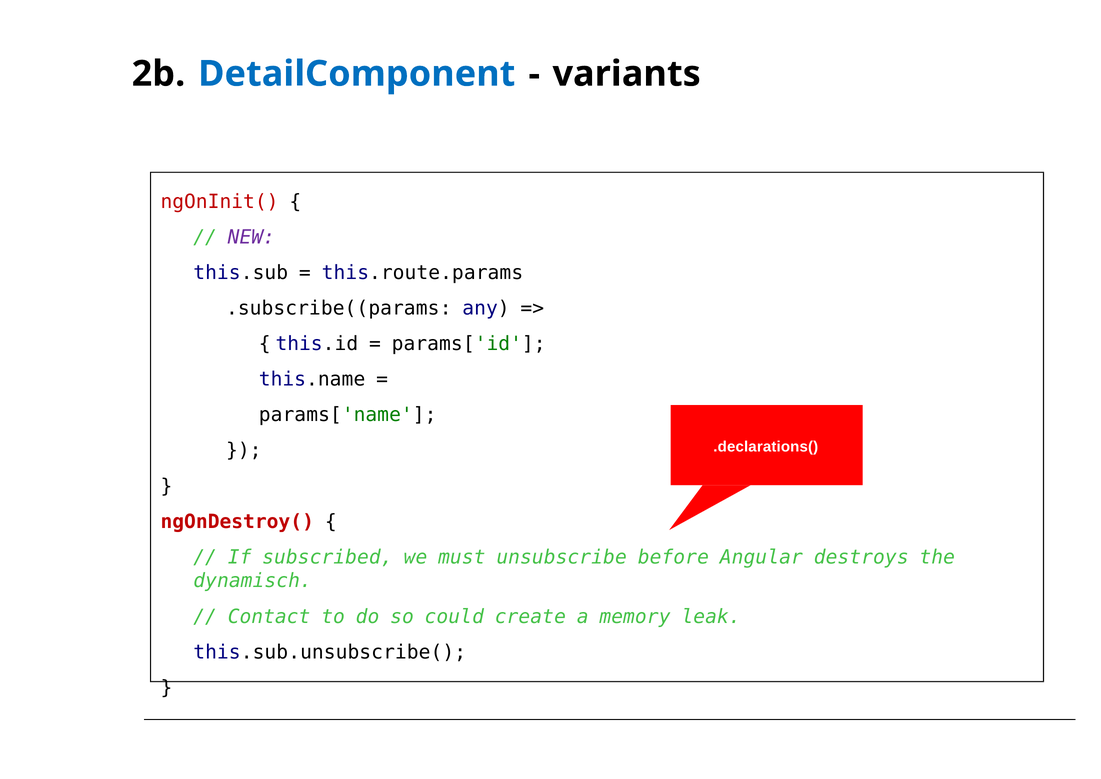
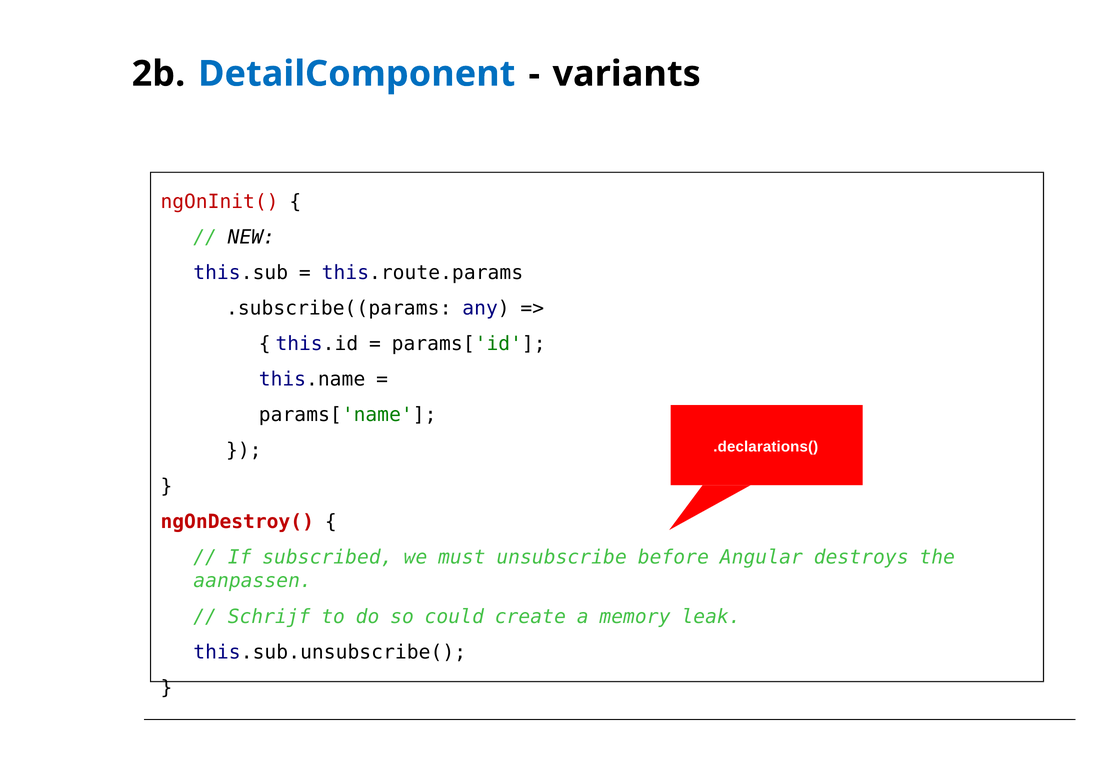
NEW colour: purple -> black
dynamisch: dynamisch -> aanpassen
Contact: Contact -> Schrijf
